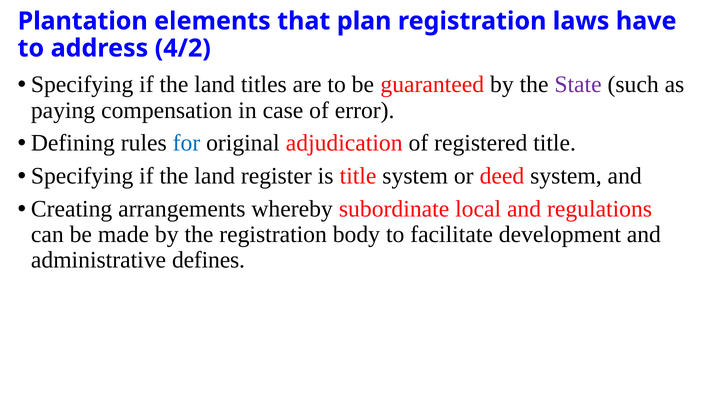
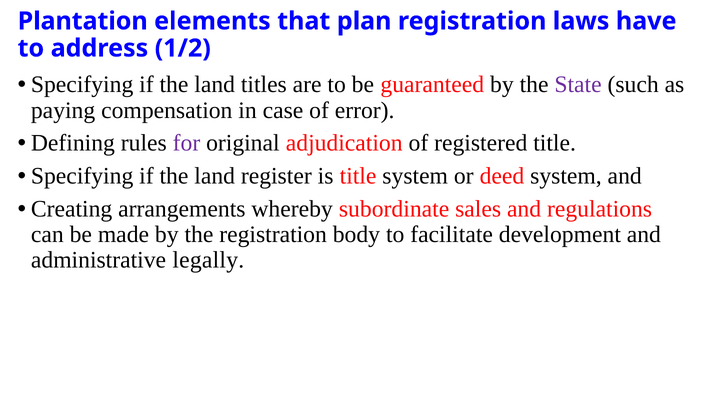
4/2: 4/2 -> 1/2
for colour: blue -> purple
local: local -> sales
defines: defines -> legally
